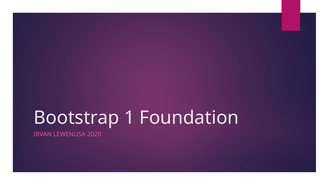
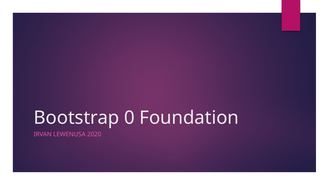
1: 1 -> 0
